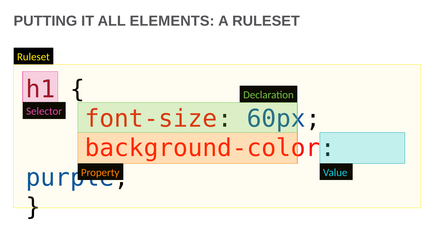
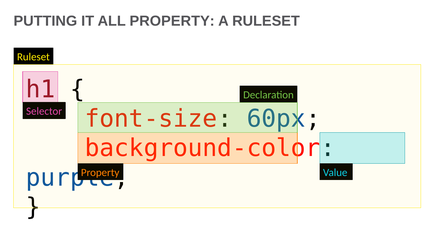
ALL ELEMENTS: ELEMENTS -> PROPERTY
